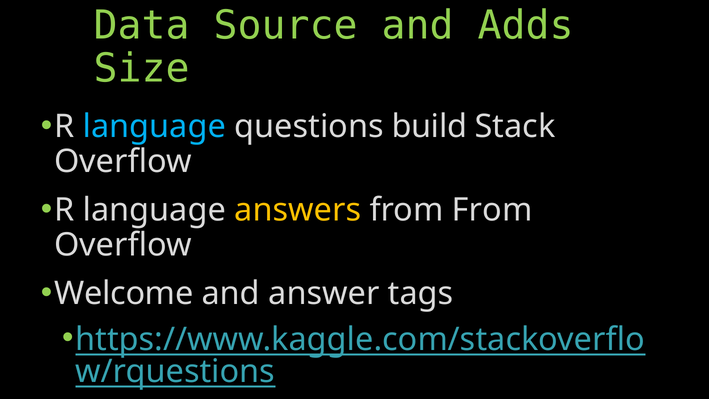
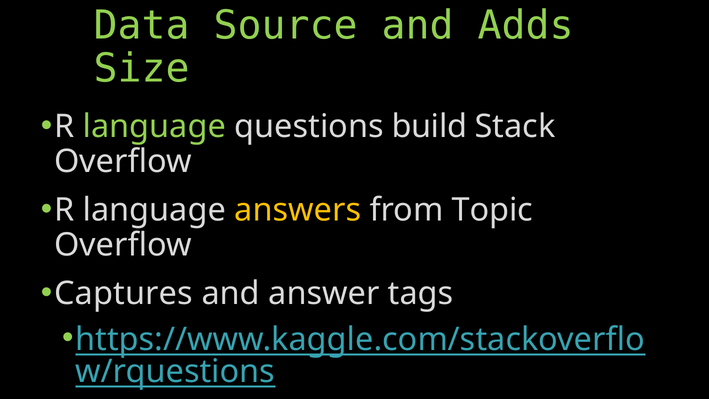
language at (154, 126) colour: light blue -> light green
from From: From -> Topic
Welcome: Welcome -> Captures
